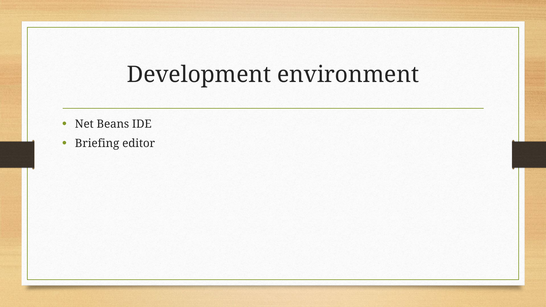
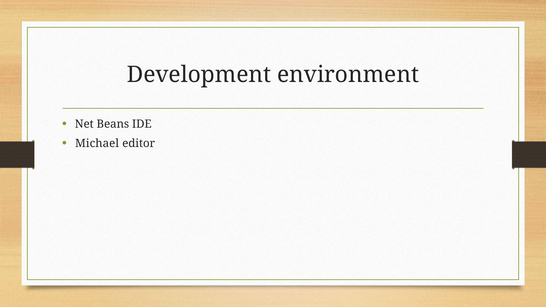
Briefing: Briefing -> Michael
